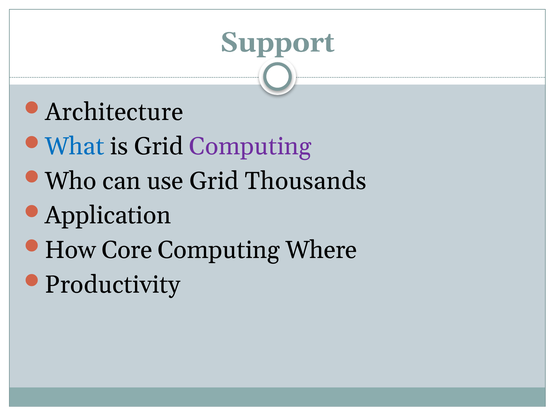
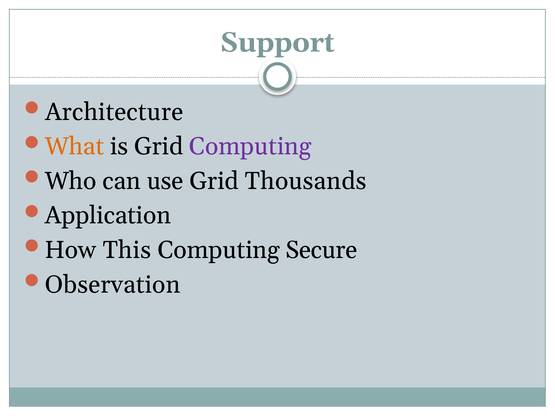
What colour: blue -> orange
Core: Core -> This
Where: Where -> Secure
Productivity: Productivity -> Observation
